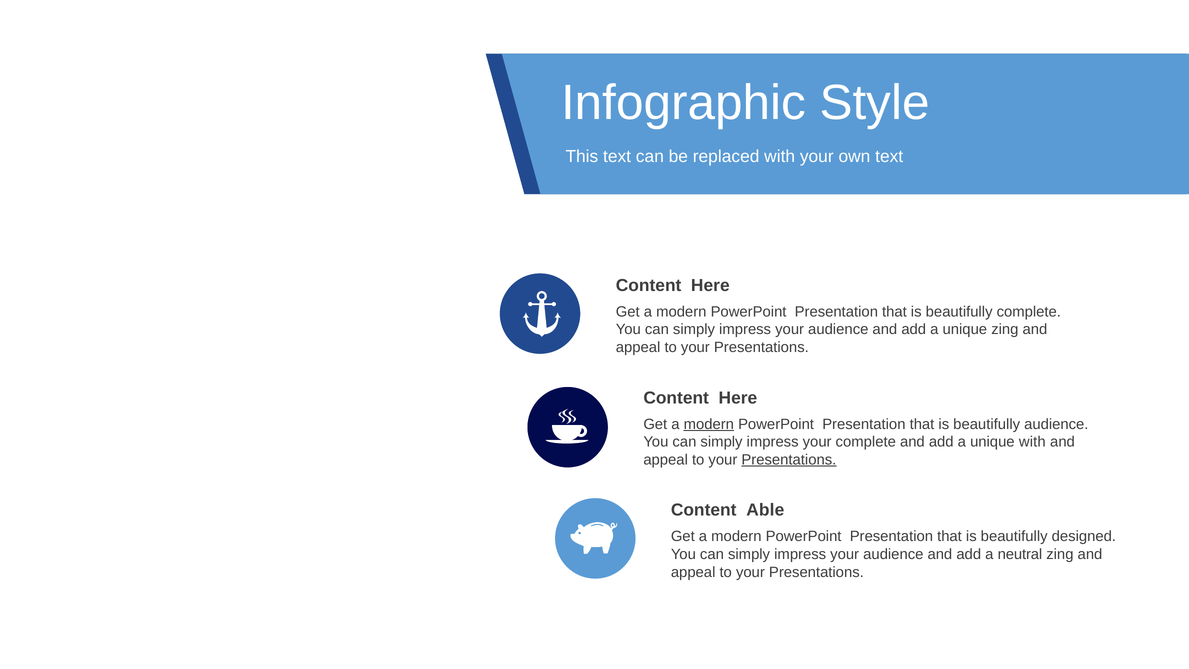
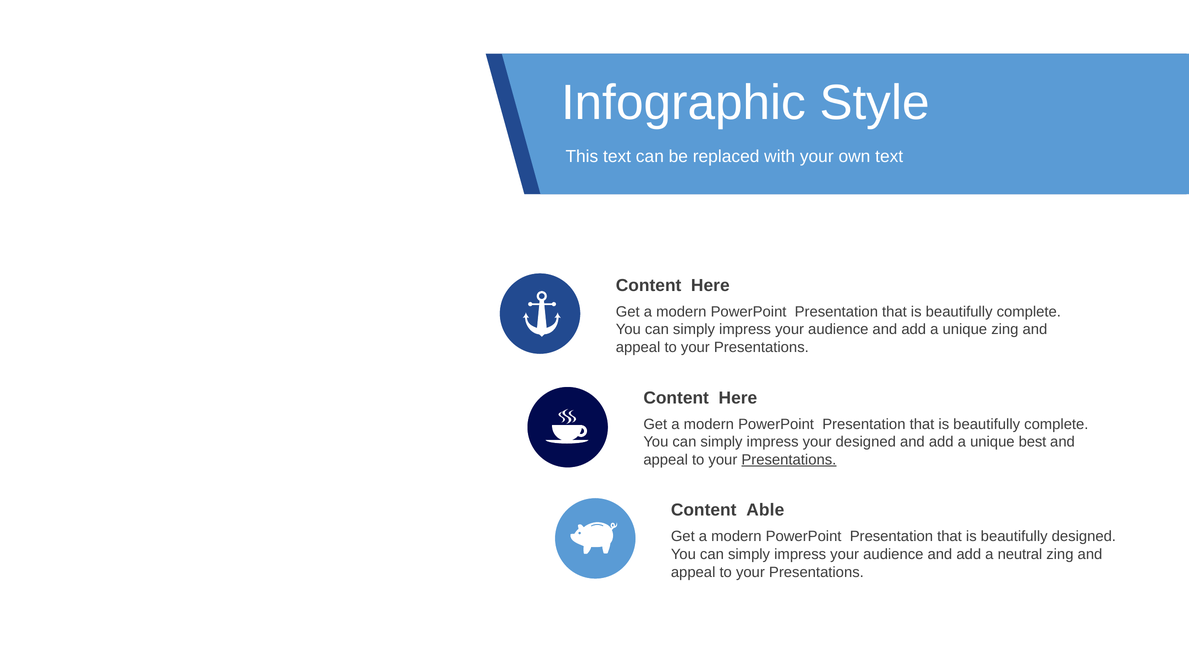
modern at (709, 424) underline: present -> none
audience at (1056, 424): audience -> complete
your complete: complete -> designed
unique with: with -> best
